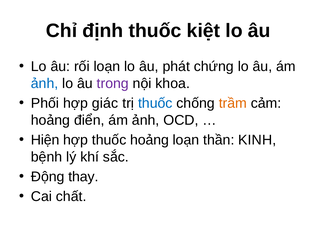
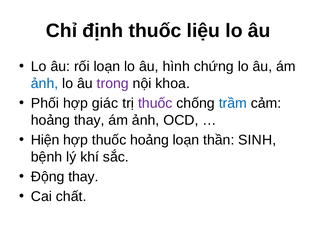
kiệt: kiệt -> liệu
phát: phát -> hình
thuốc at (155, 103) colour: blue -> purple
trầm colour: orange -> blue
hoảng điển: điển -> thay
KINH: KINH -> SINH
